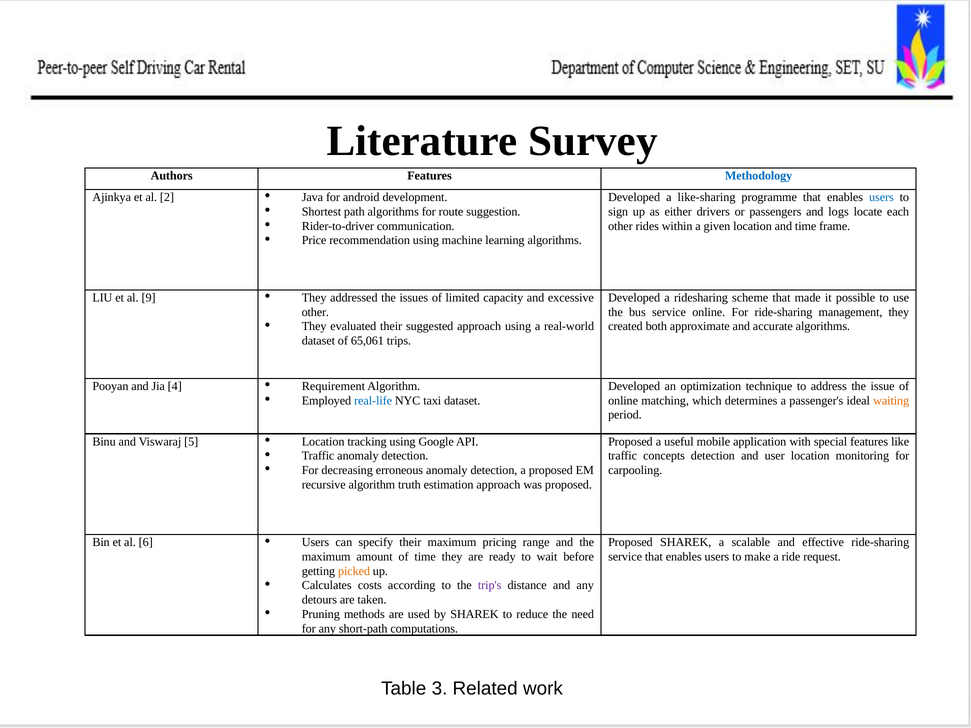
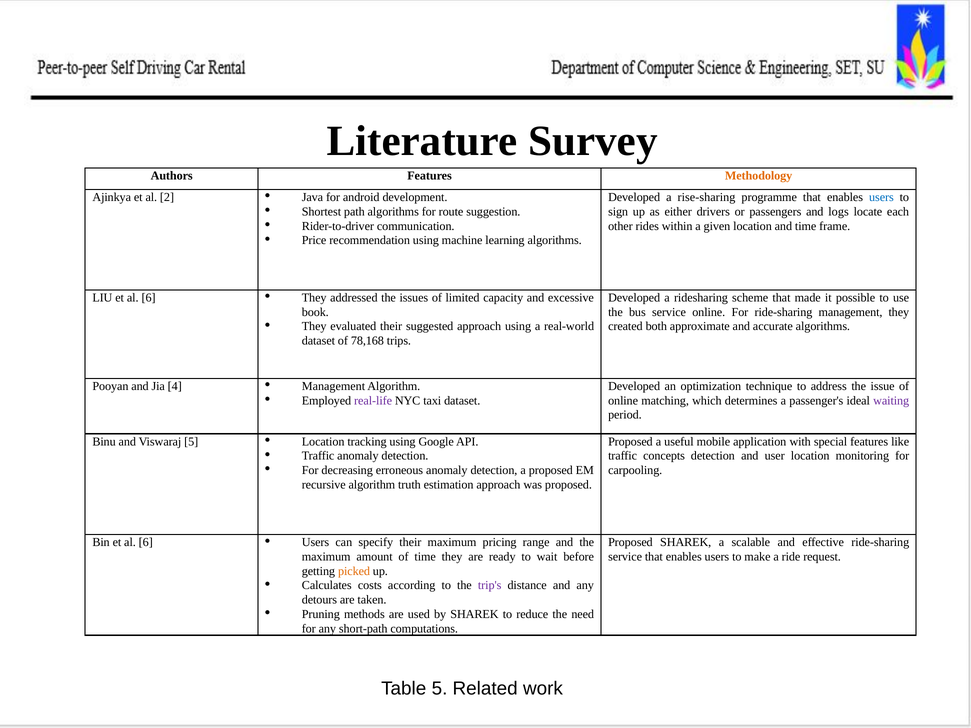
Methodology colour: blue -> orange
like-sharing: like-sharing -> rise-sharing
LIU et al 9: 9 -> 6
other at (315, 312): other -> book
65,061: 65,061 -> 78,168
Requirement at (333, 386): Requirement -> Management
real-life colour: blue -> purple
waiting colour: orange -> purple
Table 3: 3 -> 5
